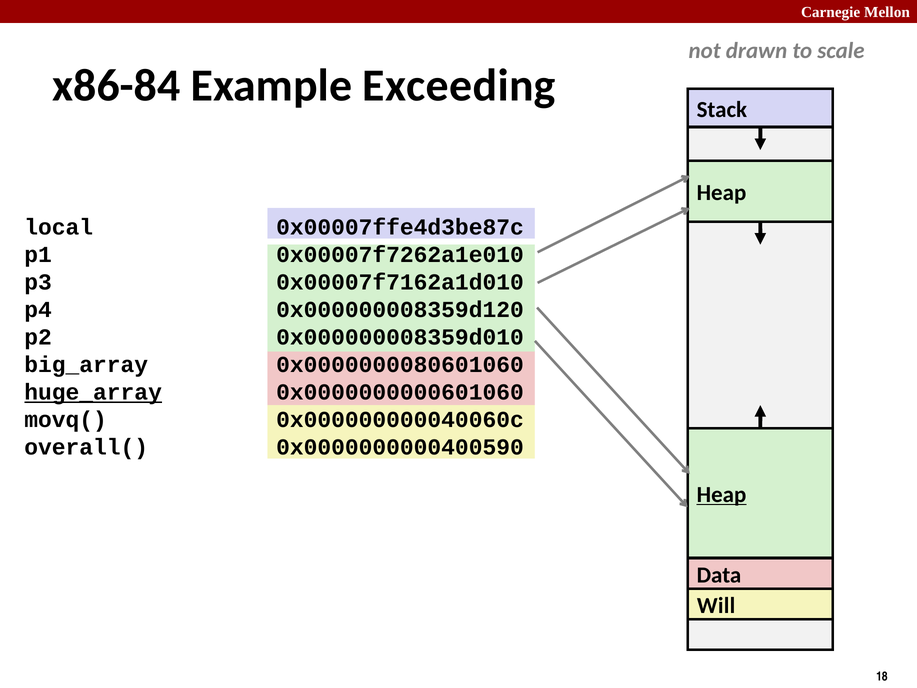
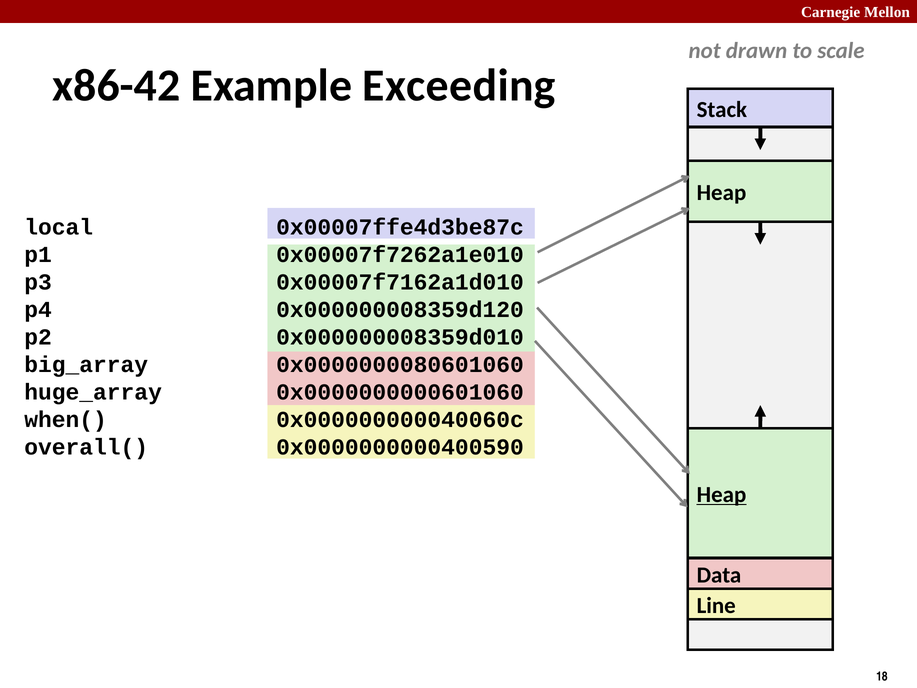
x86-84: x86-84 -> x86-42
huge_array underline: present -> none
movq(: movq( -> when(
Will: Will -> Line
